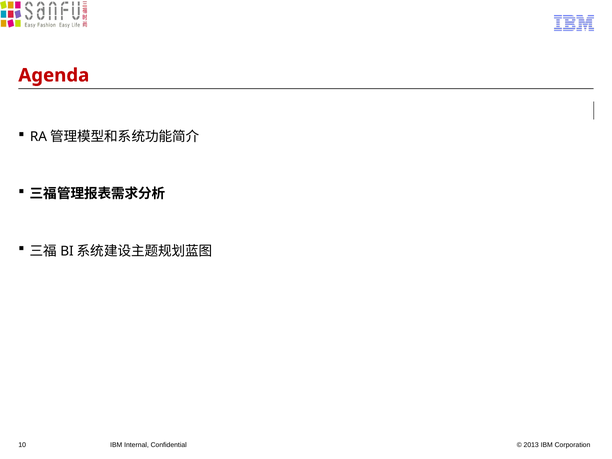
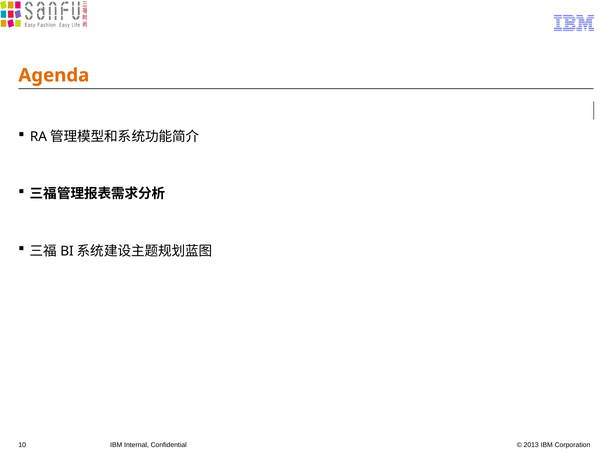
Agenda colour: red -> orange
